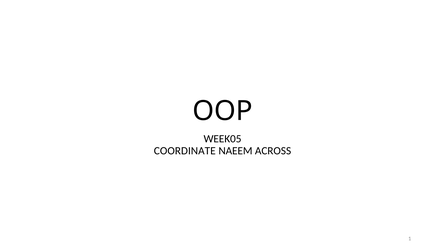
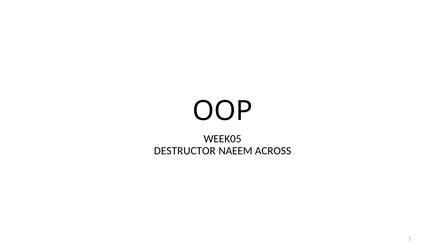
COORDINATE: COORDINATE -> DESTRUCTOR
